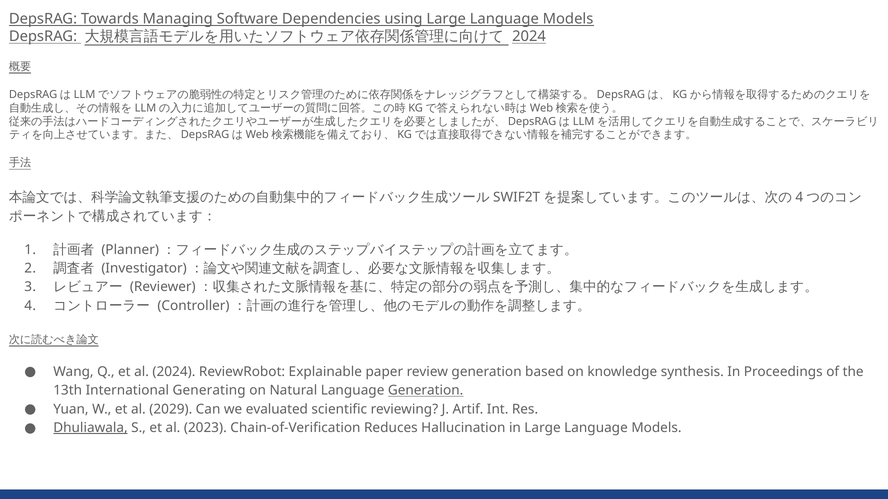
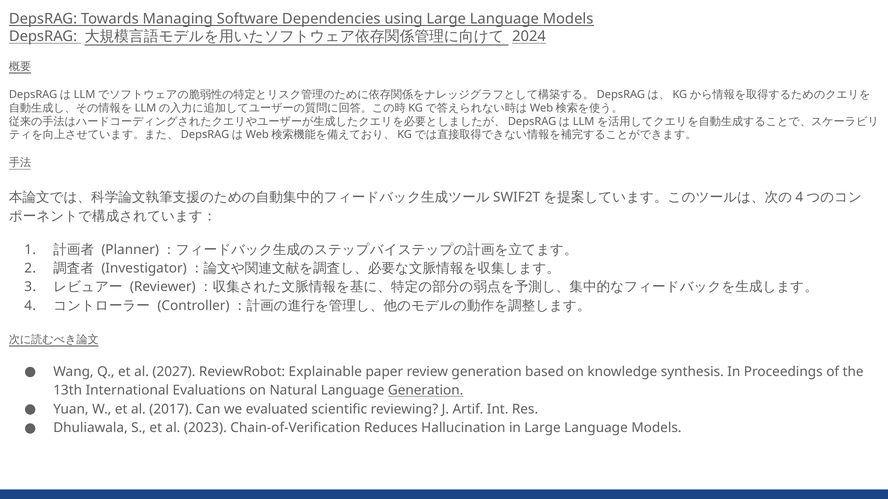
al 2024: 2024 -> 2027
Generating: Generating -> Evaluations
2029: 2029 -> 2017
Dhuliawala underline: present -> none
